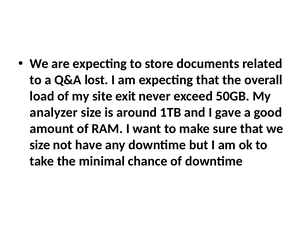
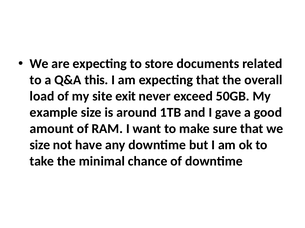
lost: lost -> this
analyzer: analyzer -> example
